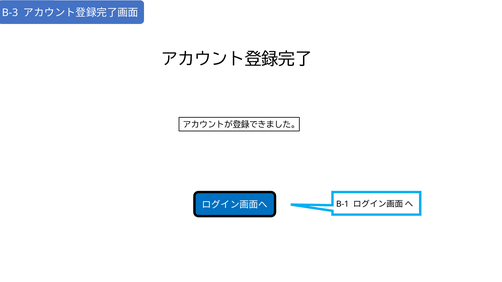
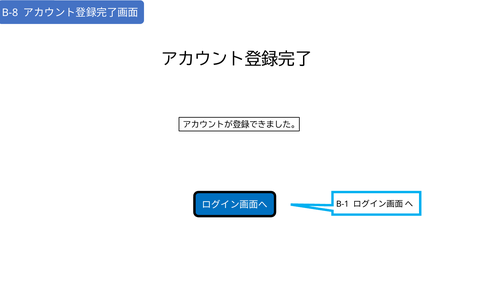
B-3: B-3 -> B-8
